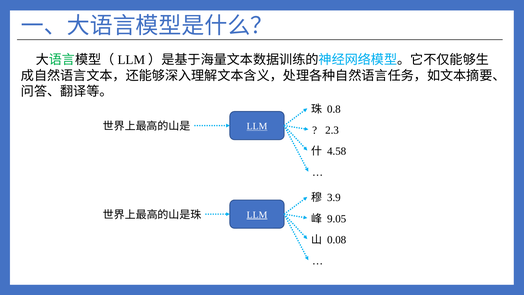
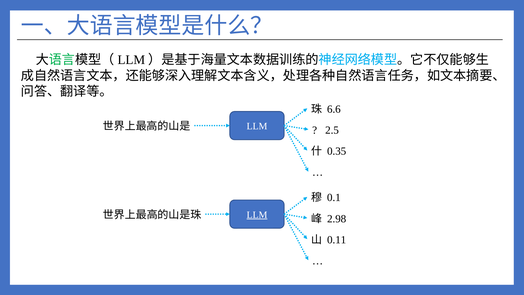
0.8: 0.8 -> 6.6
LLM at (257, 126) underline: present -> none
2.3: 2.3 -> 2.5
4.58: 4.58 -> 0.35
3.9: 3.9 -> 0.1
9.05: 9.05 -> 2.98
0.08: 0.08 -> 0.11
